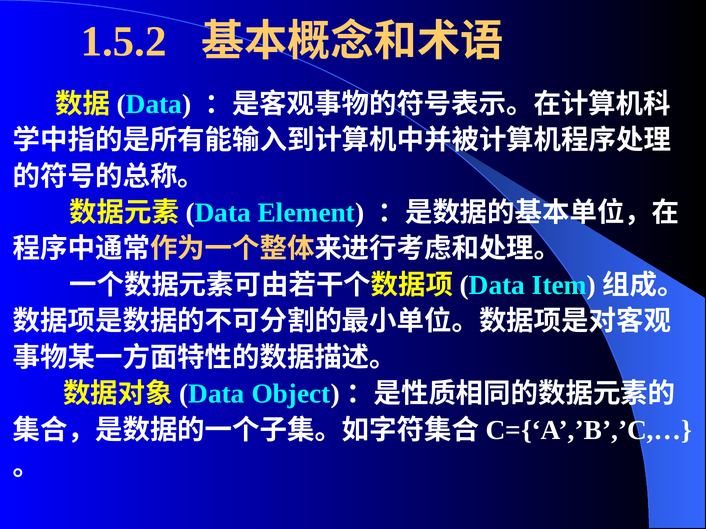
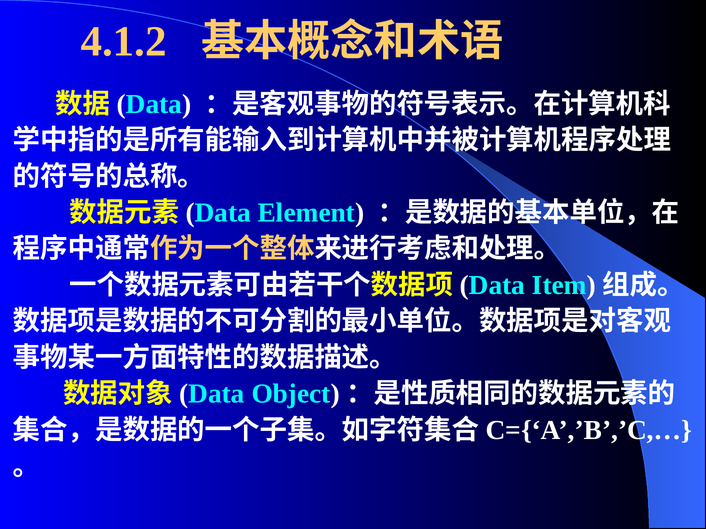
1.5.2: 1.5.2 -> 4.1.2
